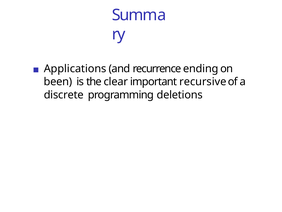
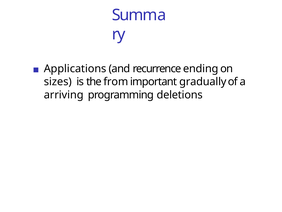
been: been -> sizes
clear: clear -> from
recursive: recursive -> gradually
discrete: discrete -> arriving
